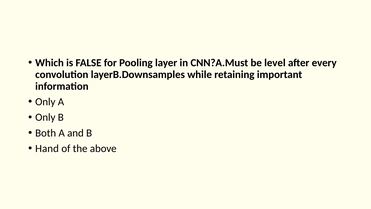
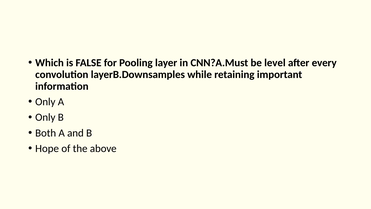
Hand: Hand -> Hope
